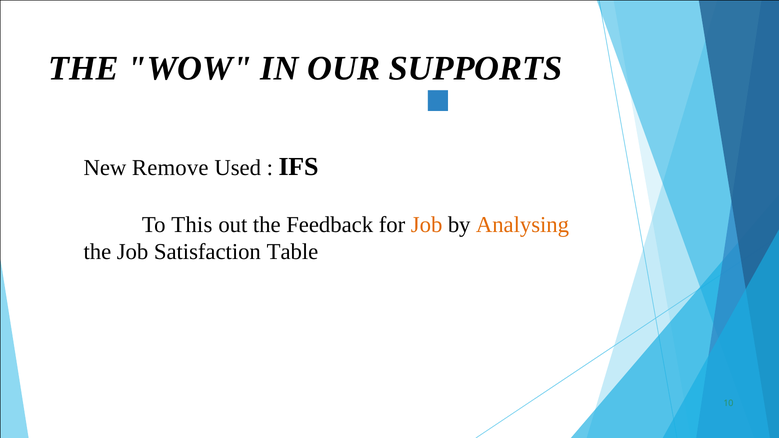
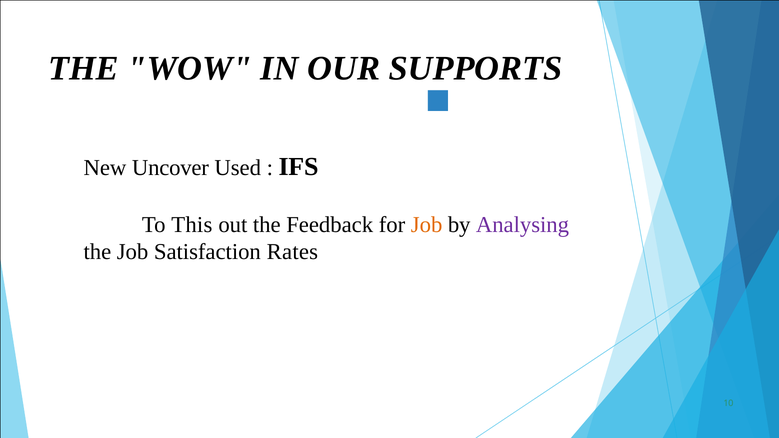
Remove: Remove -> Uncover
Analysing colour: orange -> purple
Table: Table -> Rates
